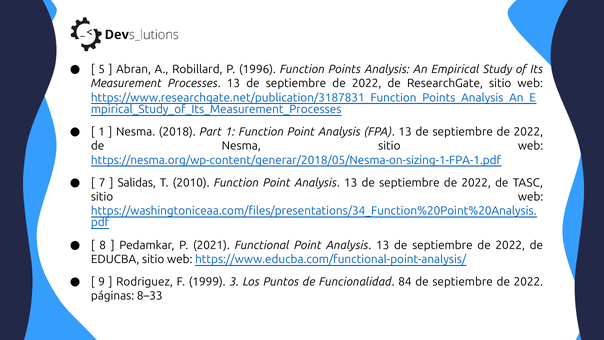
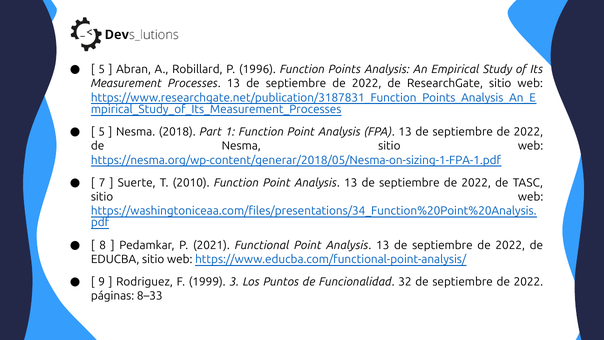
1 at (102, 132): 1 -> 5
Salidas: Salidas -> Suerte
84: 84 -> 32
